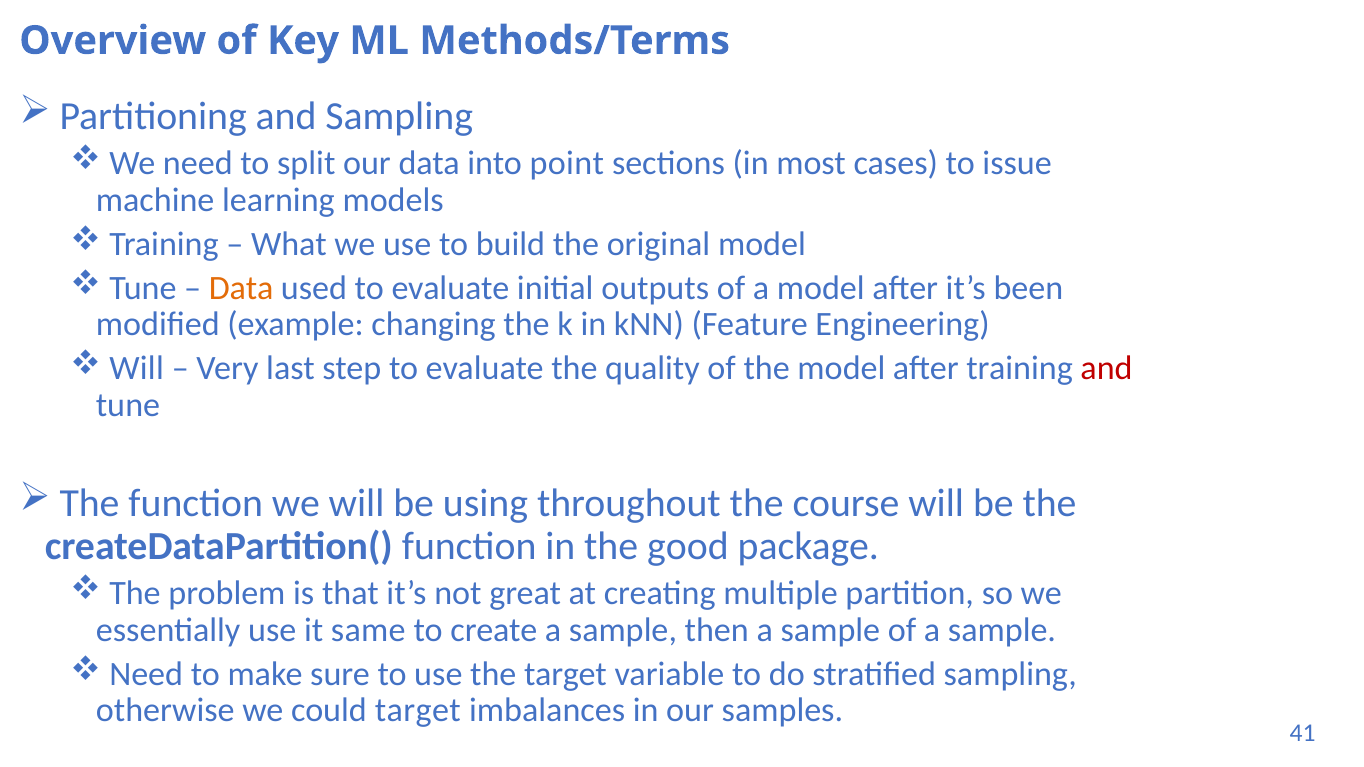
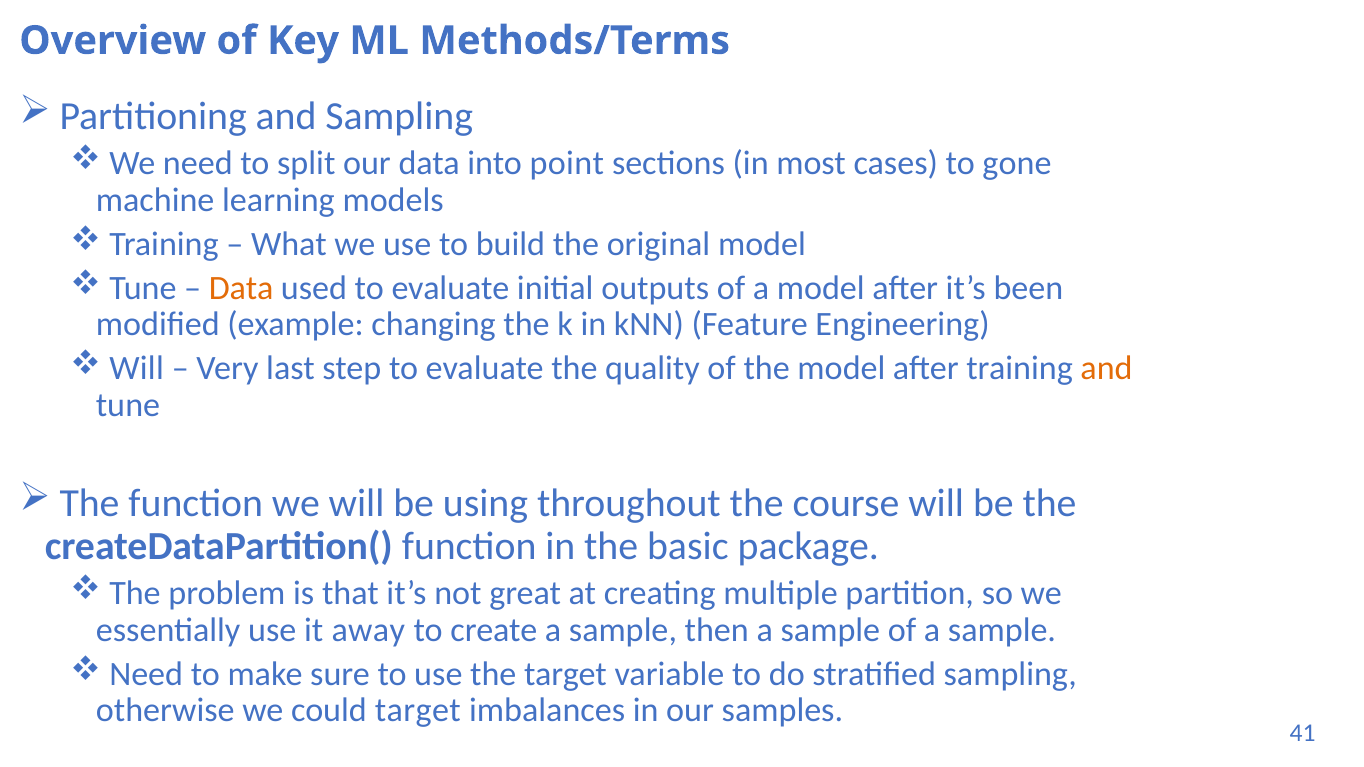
issue: issue -> gone
and at (1107, 369) colour: red -> orange
good: good -> basic
same: same -> away
